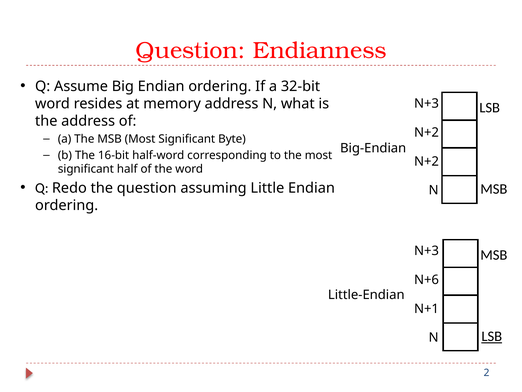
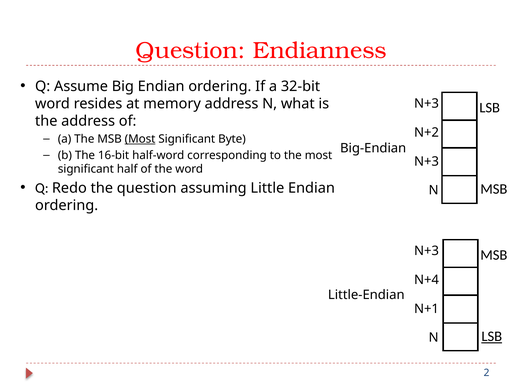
Most at (140, 139) underline: none -> present
N+2 at (427, 161): N+2 -> N+3
N+6: N+6 -> N+4
